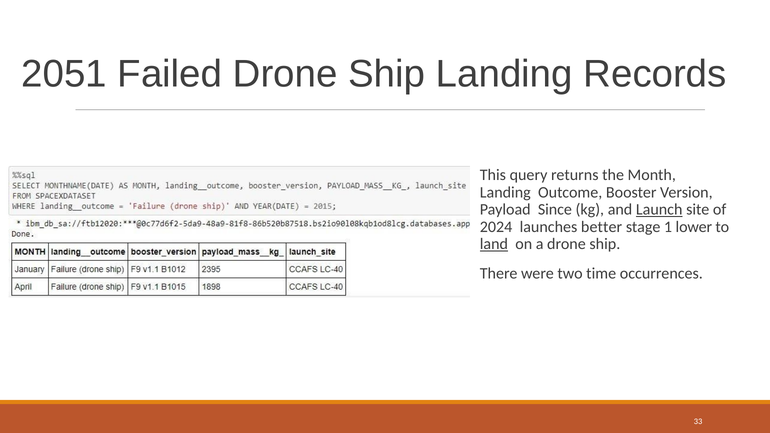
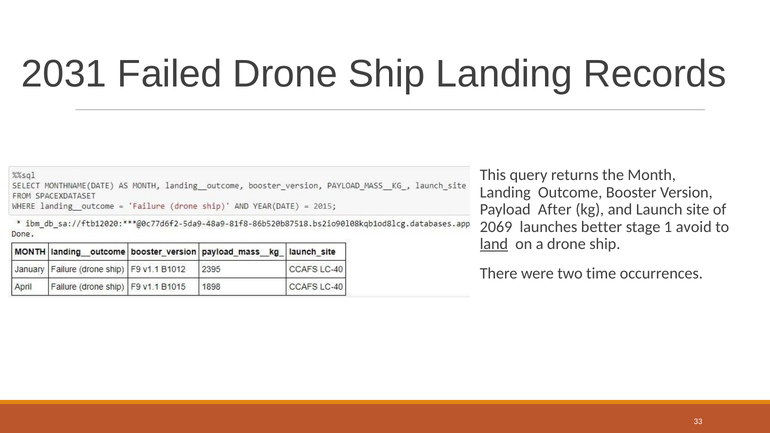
2051: 2051 -> 2031
Since: Since -> After
Launch underline: present -> none
2024: 2024 -> 2069
lower: lower -> avoid
